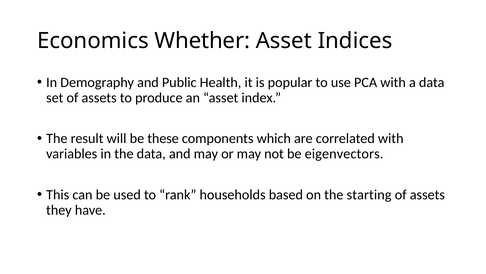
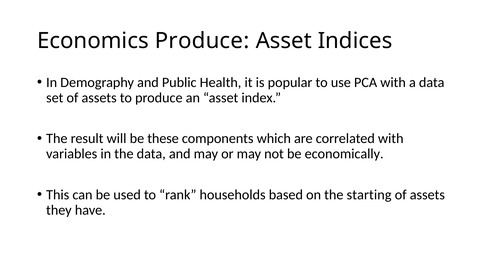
Economics Whether: Whether -> Produce
eigenvectors: eigenvectors -> economically
